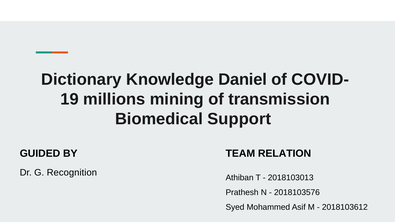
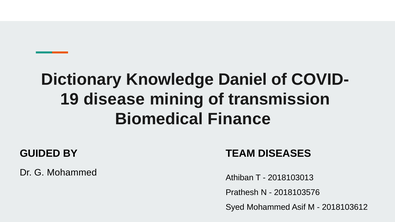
millions: millions -> disease
Support: Support -> Finance
RELATION: RELATION -> DISEASES
G Recognition: Recognition -> Mohammed
